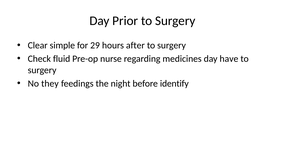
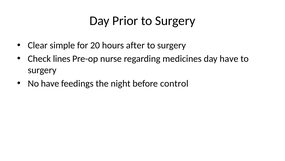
29: 29 -> 20
fluid: fluid -> lines
No they: they -> have
identify: identify -> control
